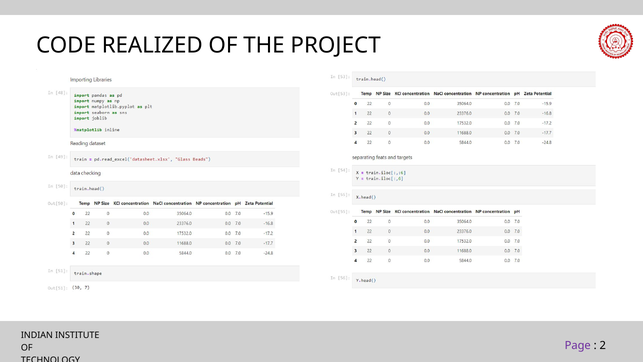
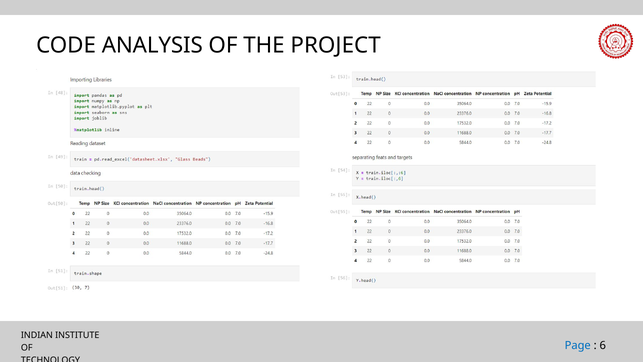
REALIZED: REALIZED -> ANALYSIS
Page colour: purple -> blue
2: 2 -> 6
